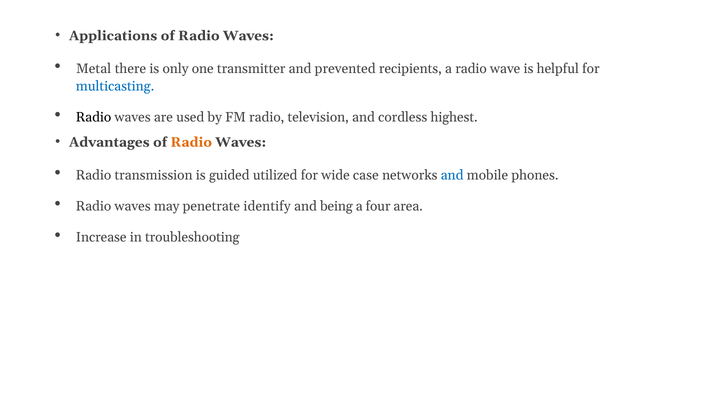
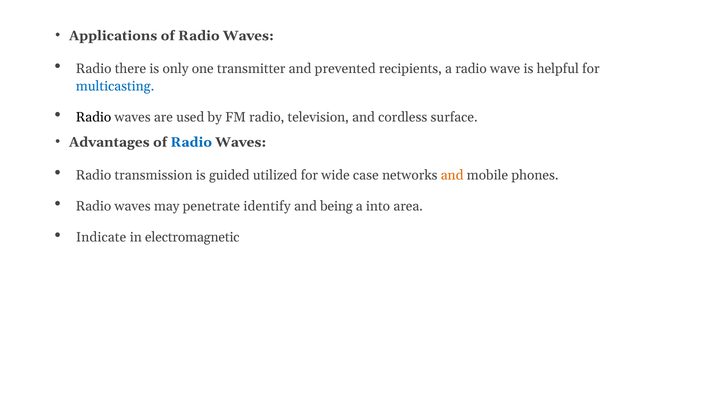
Metal at (94, 69): Metal -> Radio
highest: highest -> surface
Radio at (191, 142) colour: orange -> blue
and at (452, 175) colour: blue -> orange
four: four -> into
Increase: Increase -> Indicate
troubleshooting: troubleshooting -> electromagnetic
